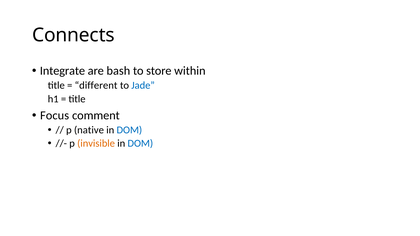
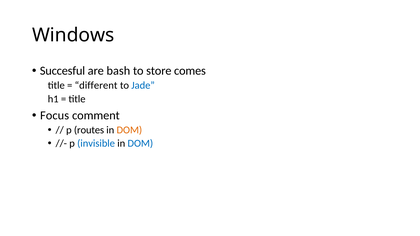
Connects: Connects -> Windows
Integrate: Integrate -> Succesful
within: within -> comes
native: native -> routes
DOM at (129, 130) colour: blue -> orange
invisible colour: orange -> blue
